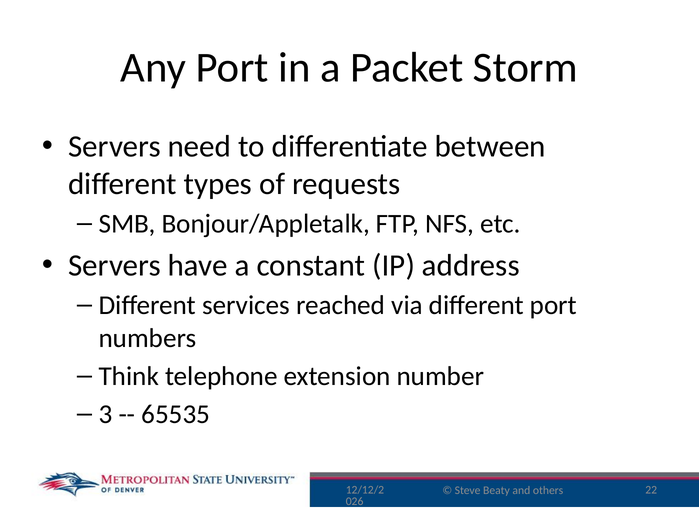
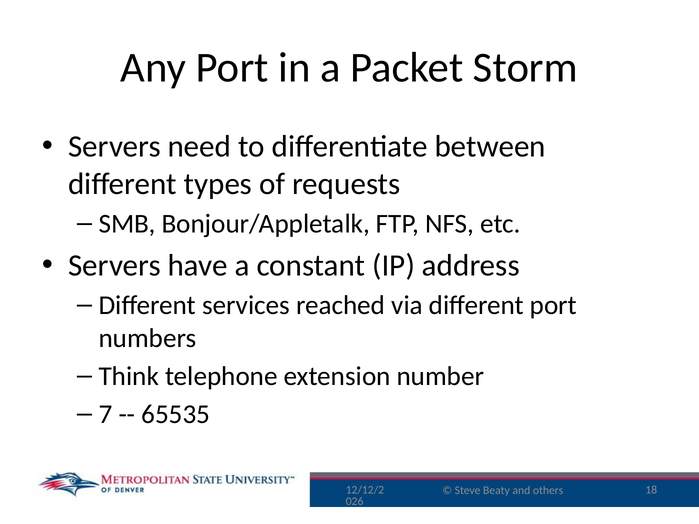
3: 3 -> 7
22: 22 -> 18
